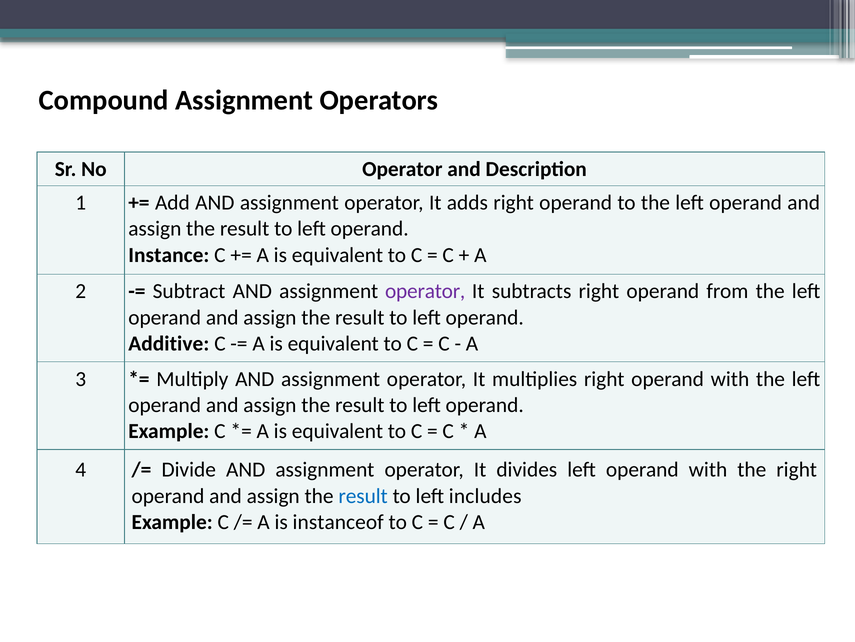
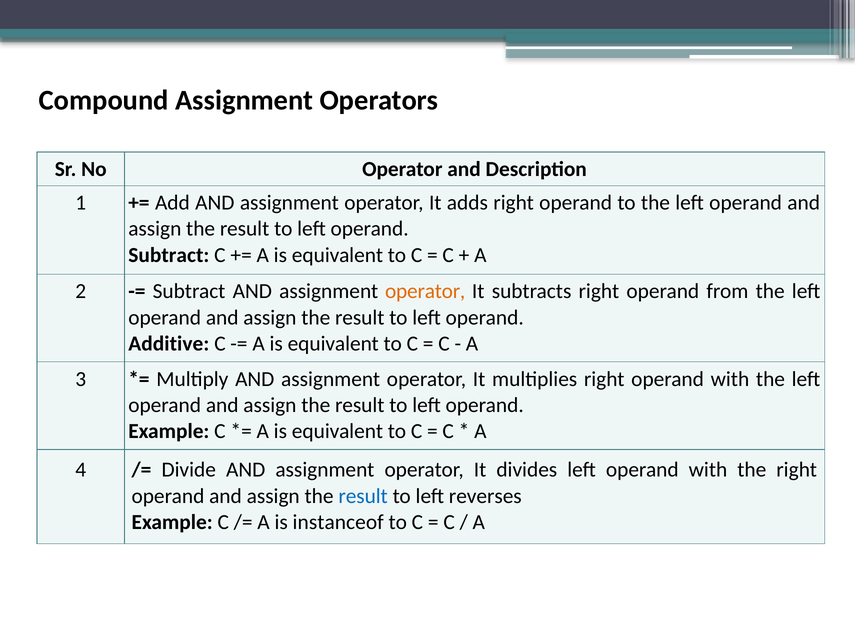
Instance at (169, 255): Instance -> Subtract
operator at (425, 291) colour: purple -> orange
includes: includes -> reverses
